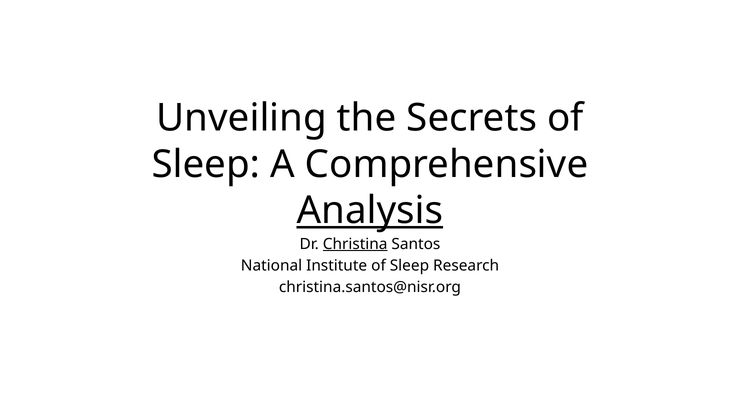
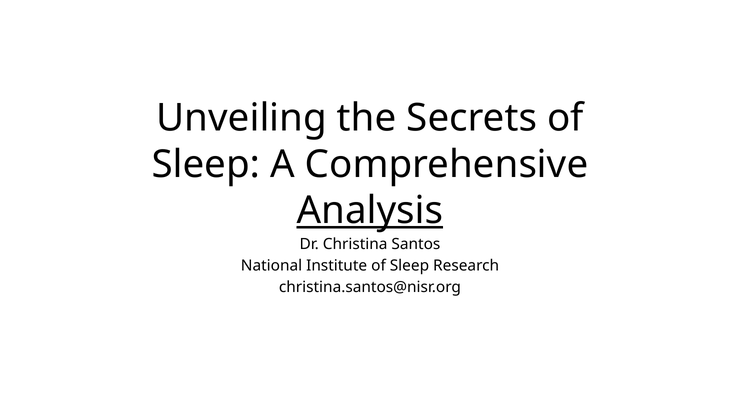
Christina underline: present -> none
